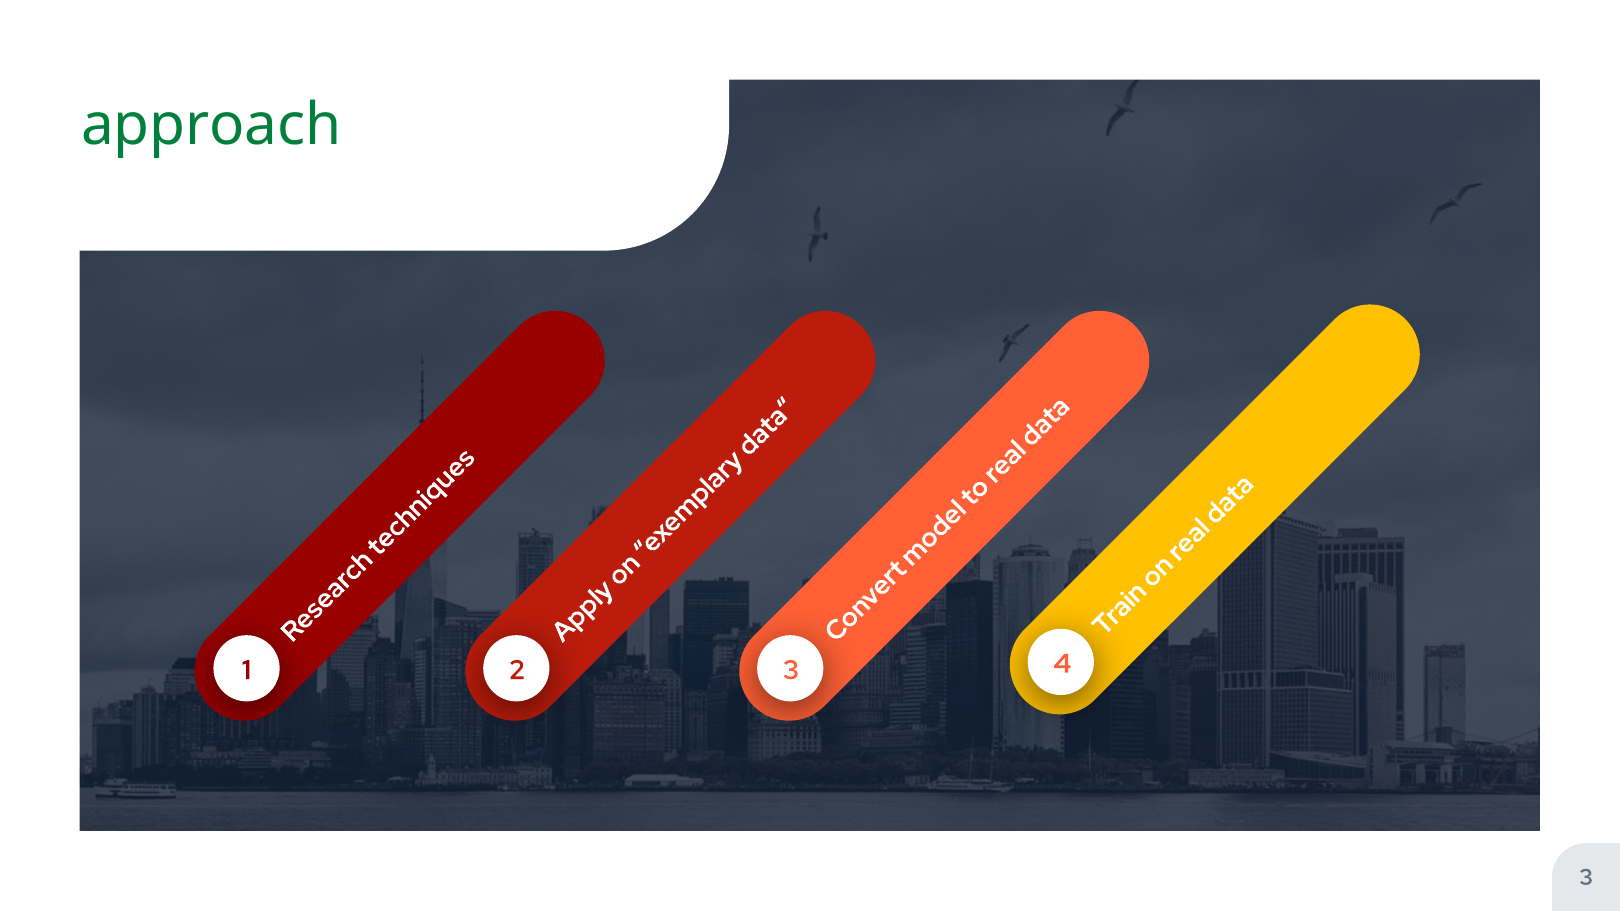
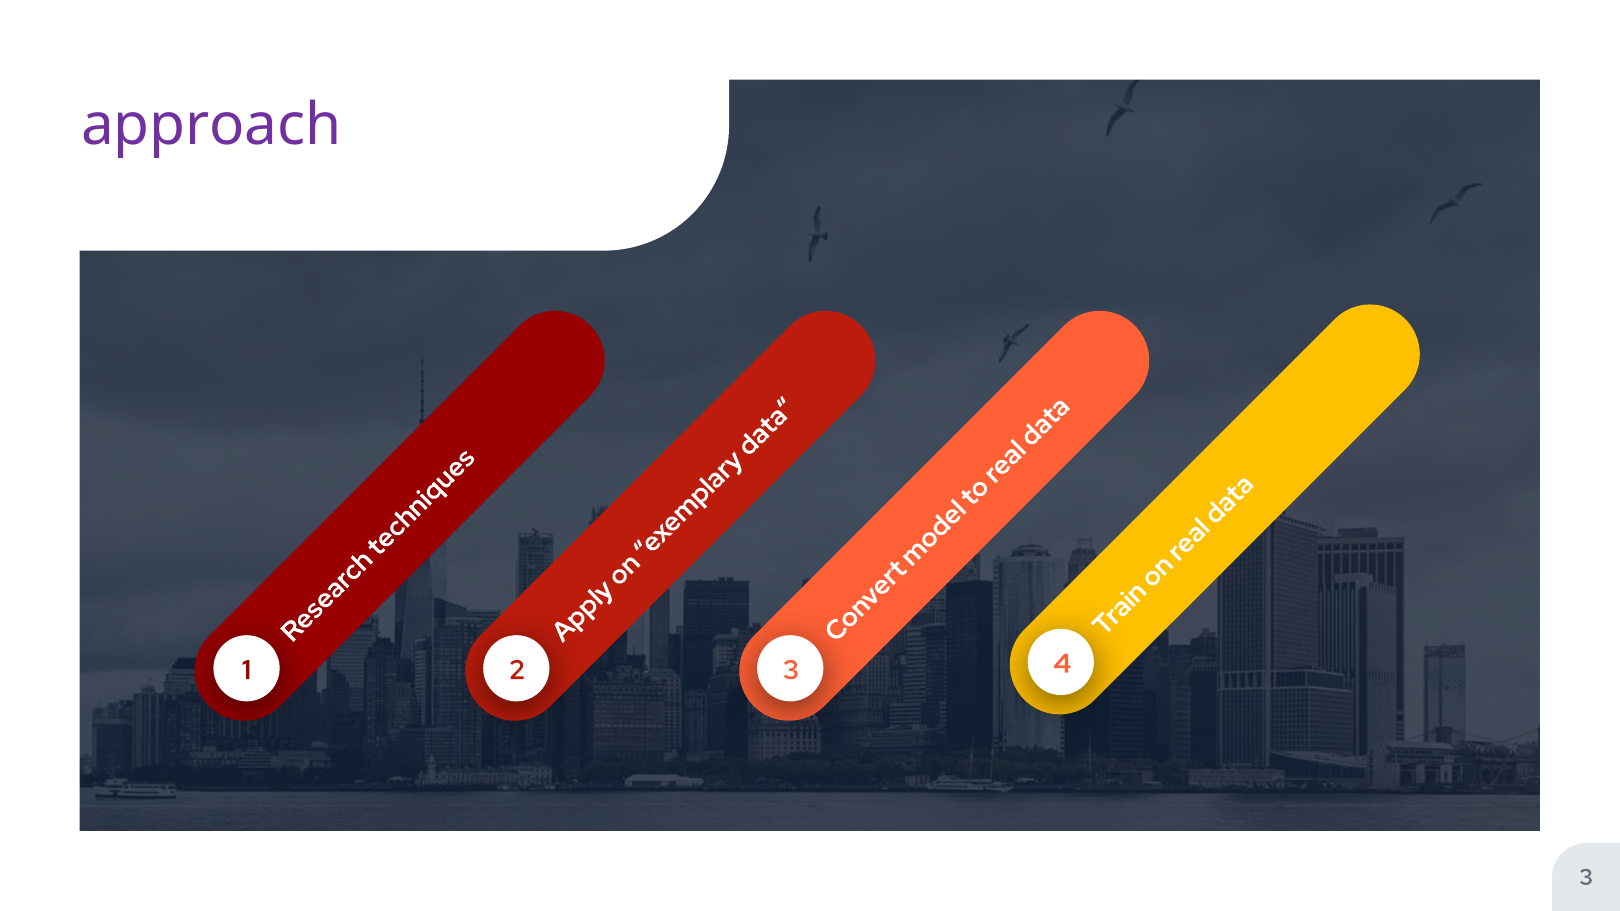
approach colour: green -> purple
